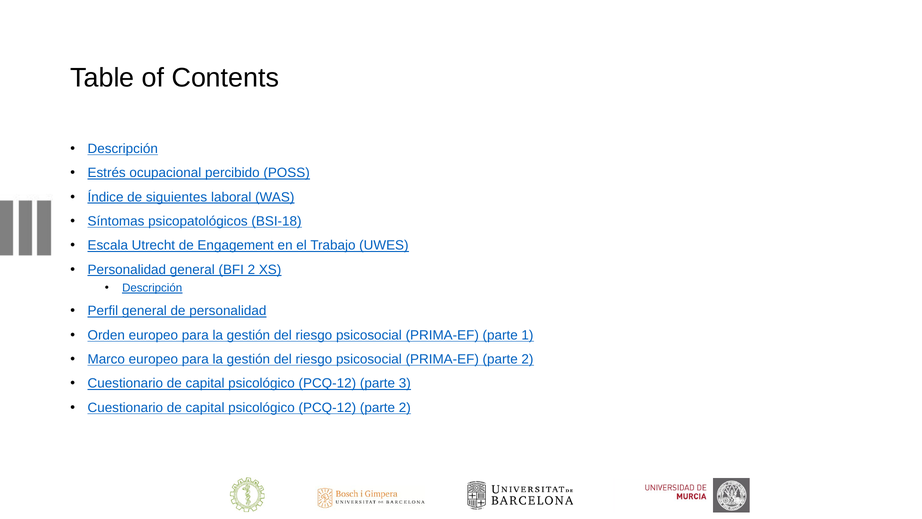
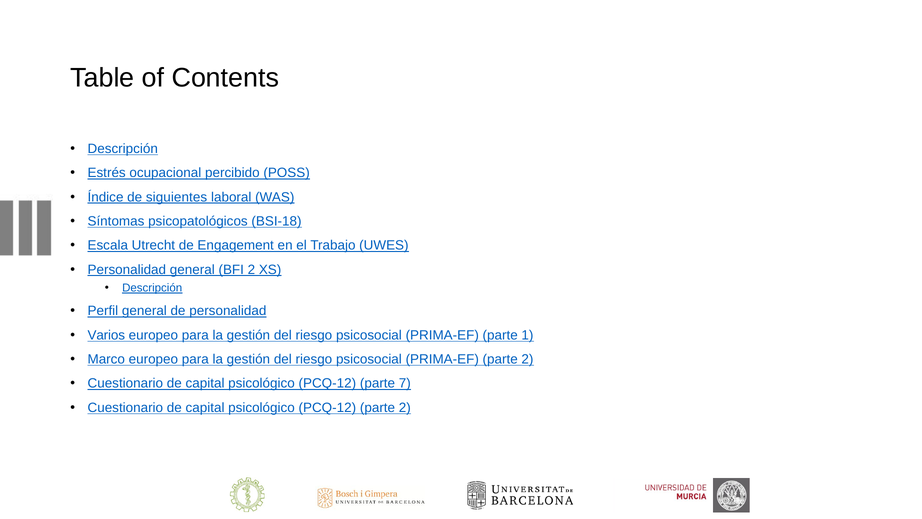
Orden: Orden -> Varios
3: 3 -> 7
